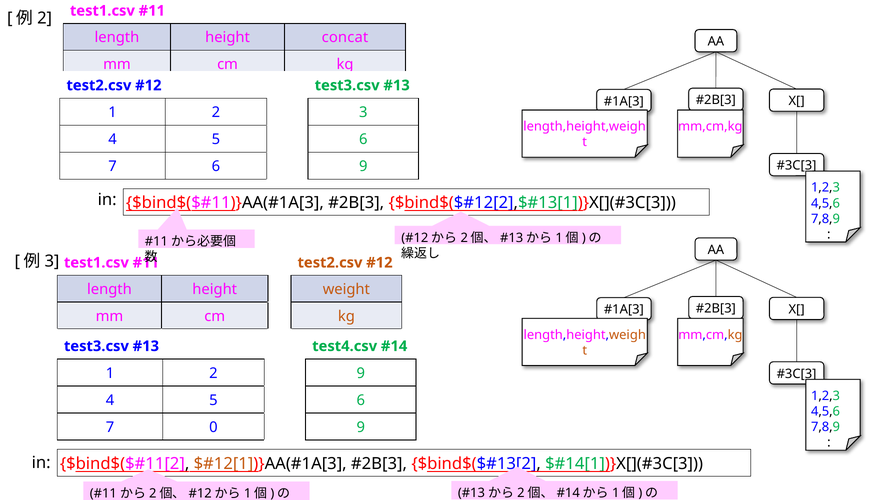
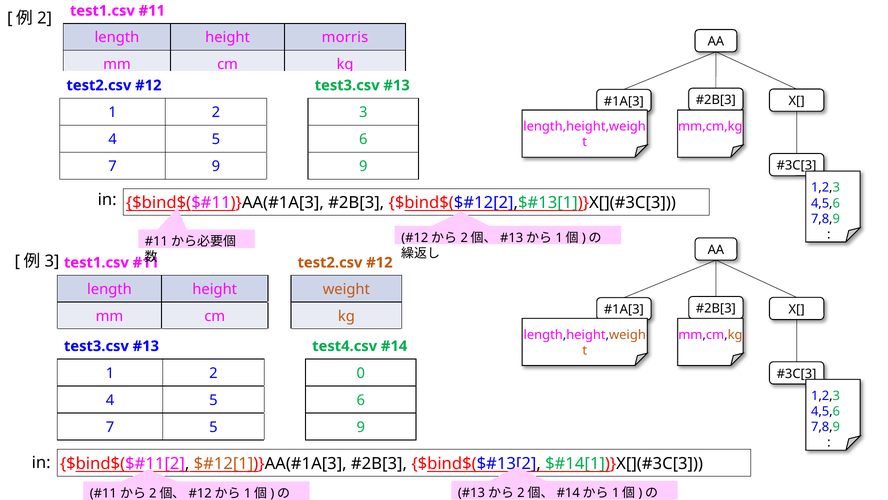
concat: concat -> morris
7 6: 6 -> 9
2 9: 9 -> 0
7 0: 0 -> 5
